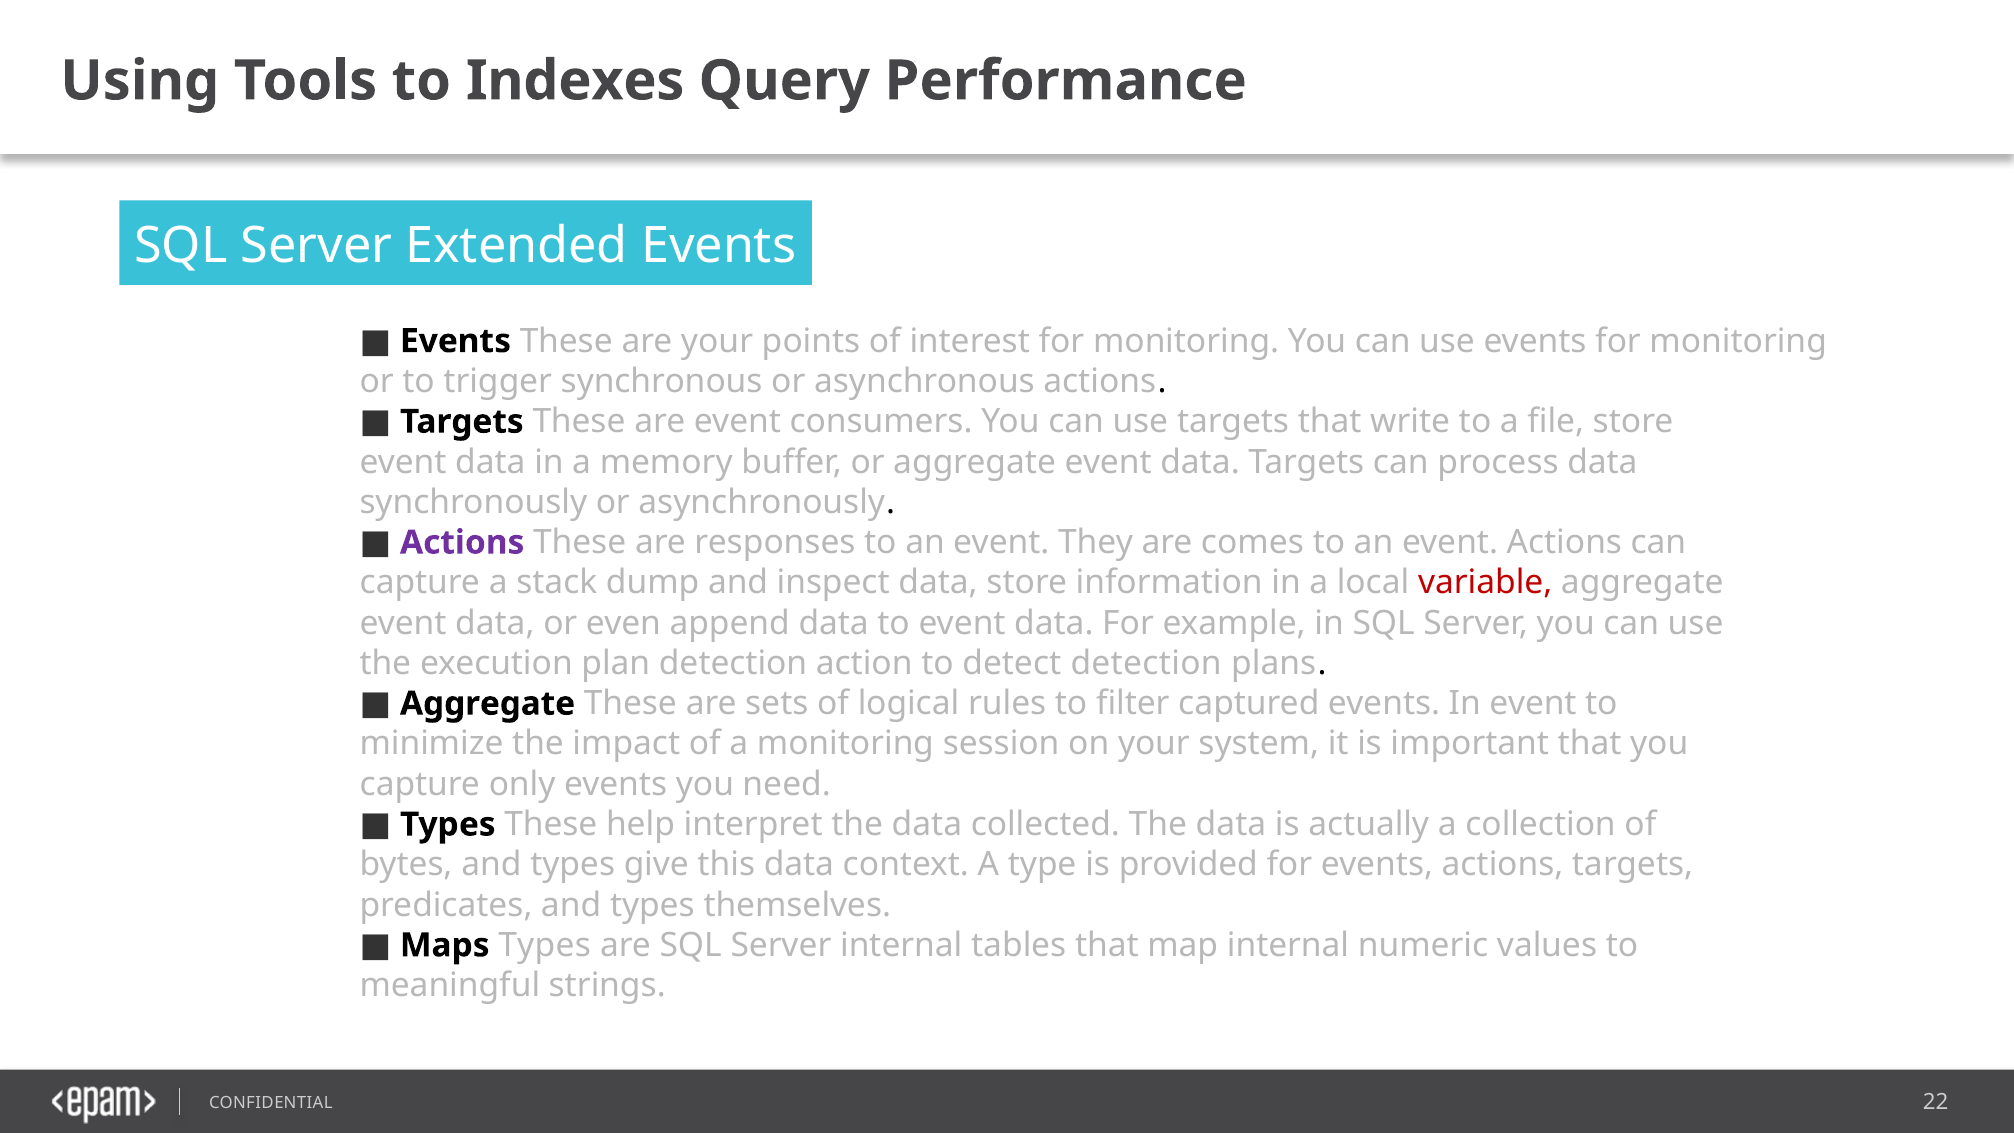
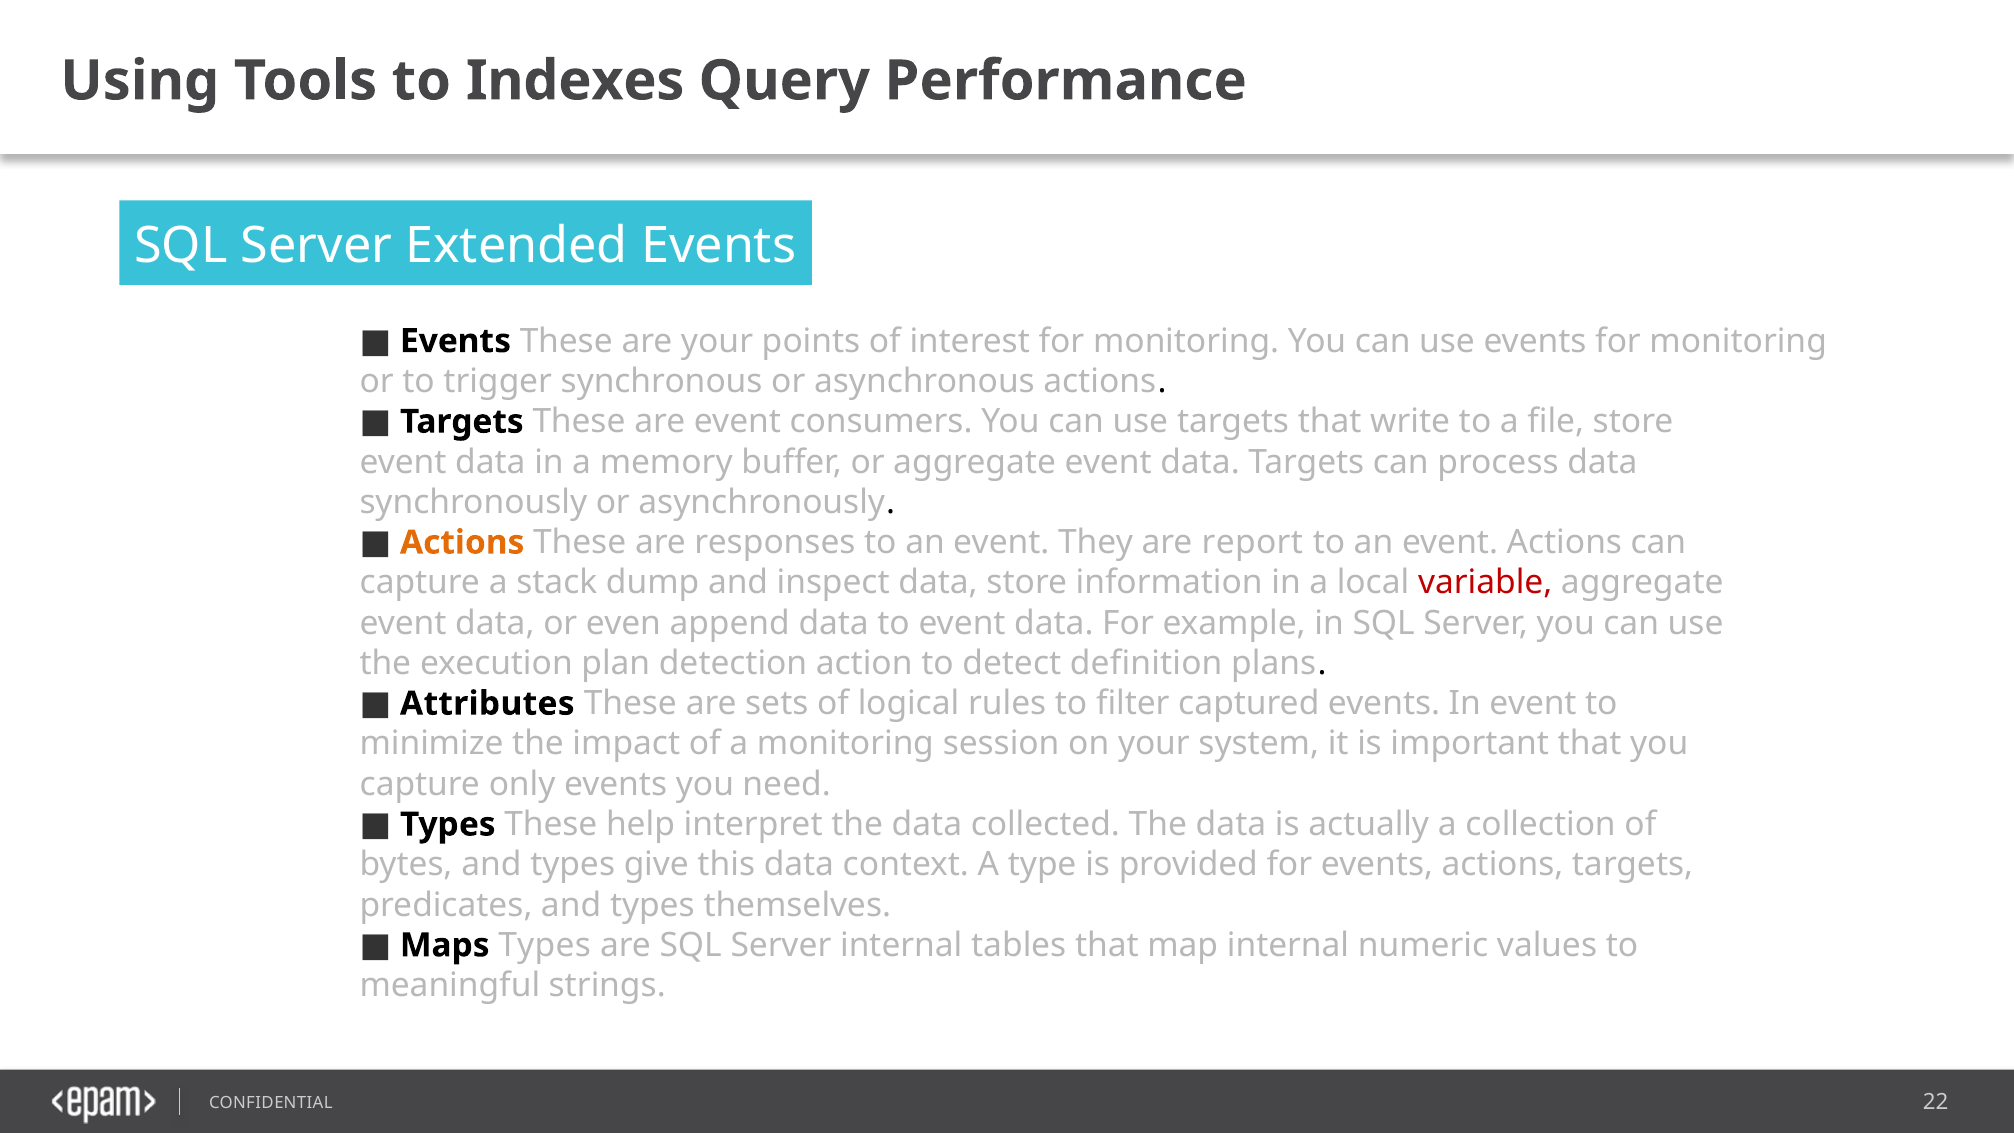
Actions at (462, 542) colour: purple -> orange
comes: comes -> report
detect detection: detection -> definition
Aggregate at (488, 704): Aggregate -> Attributes
